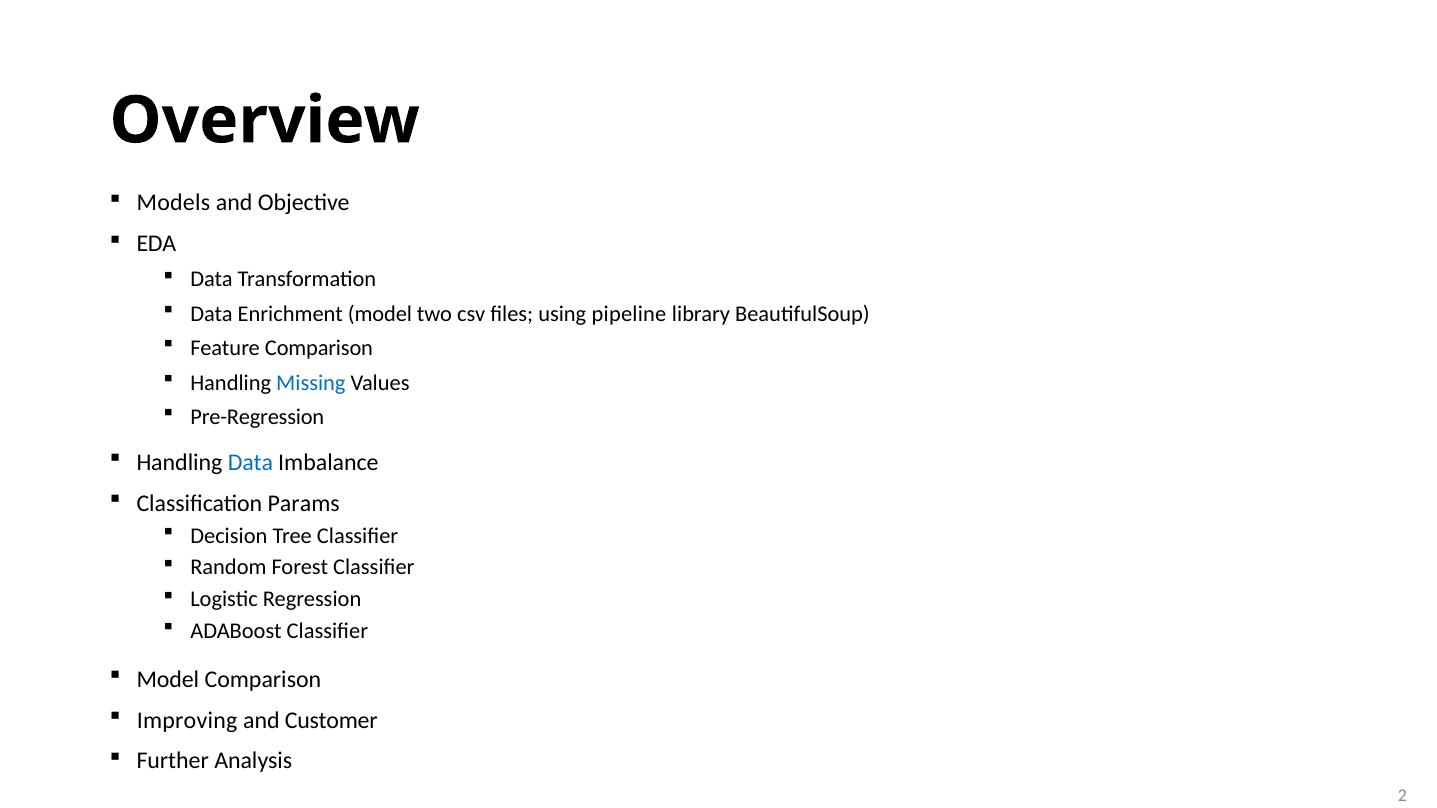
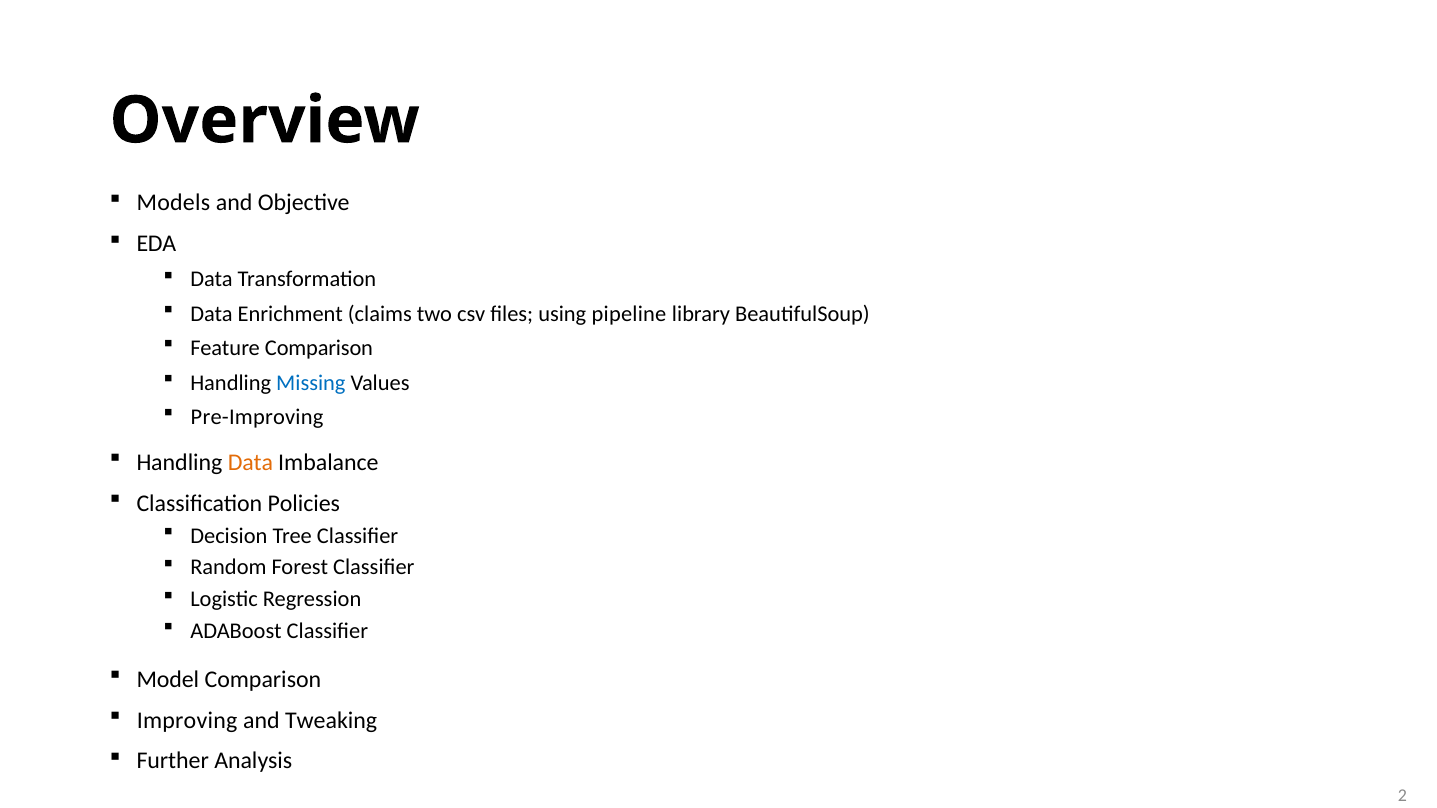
Enrichment model: model -> claims
Pre-Regression: Pre-Regression -> Pre-Improving
Data at (250, 463) colour: blue -> orange
Params: Params -> Policies
Customer: Customer -> Tweaking
